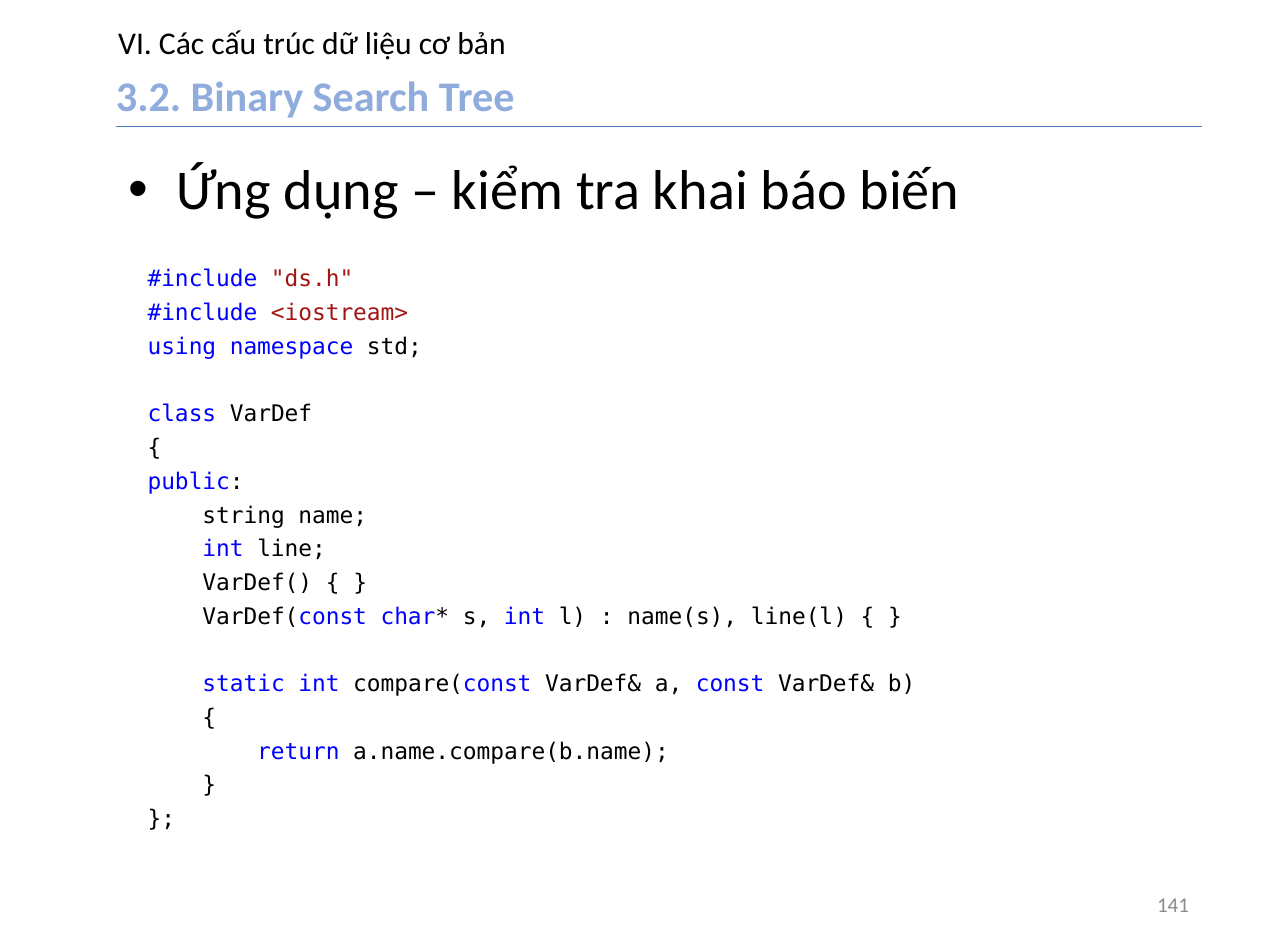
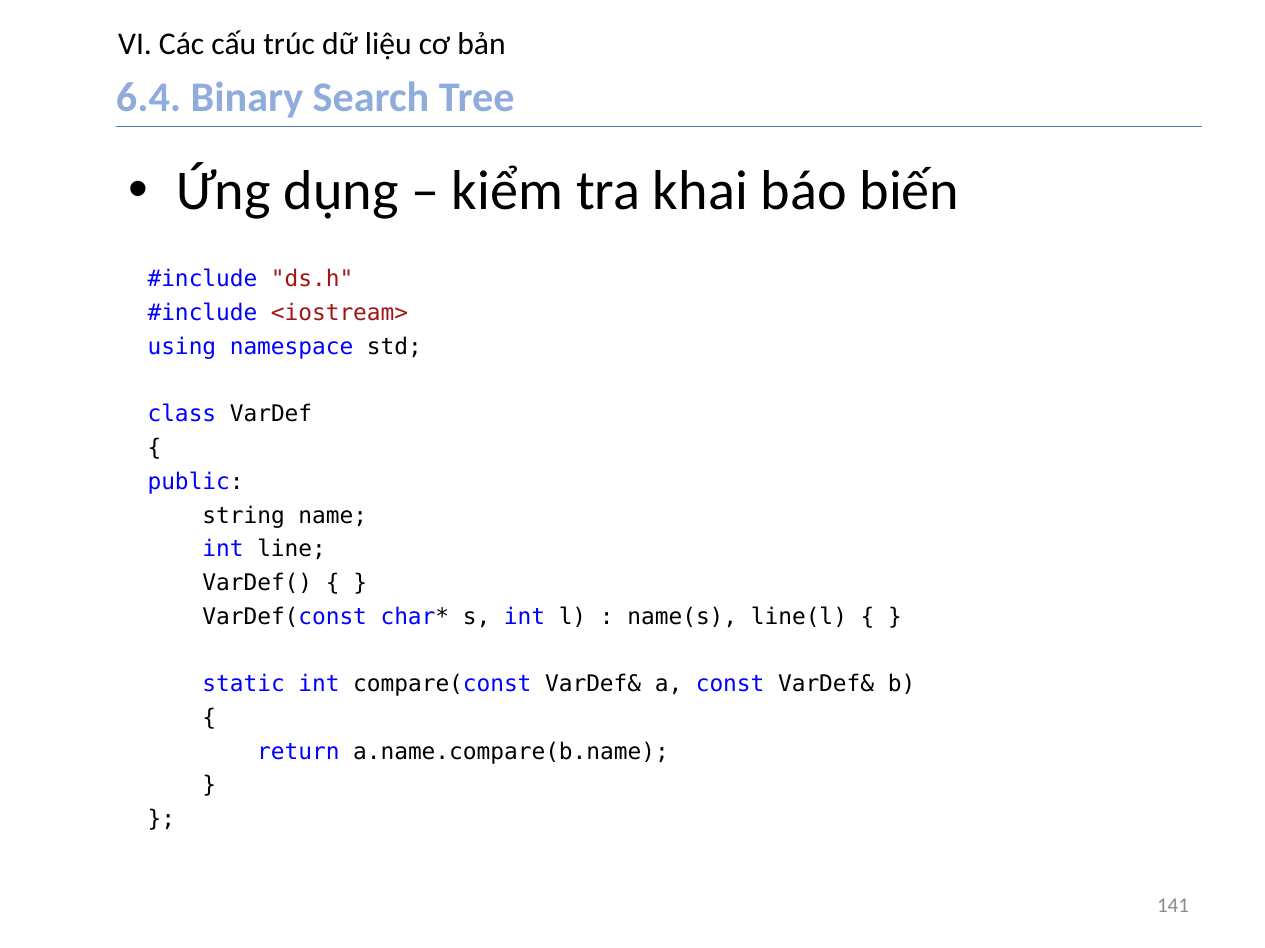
3.2: 3.2 -> 6.4
